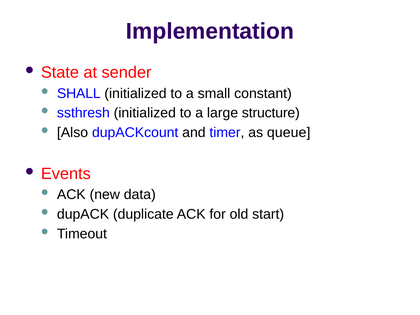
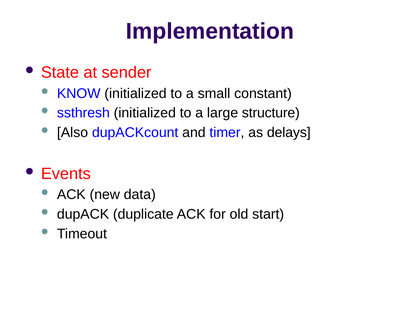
SHALL: SHALL -> KNOW
queue: queue -> delays
